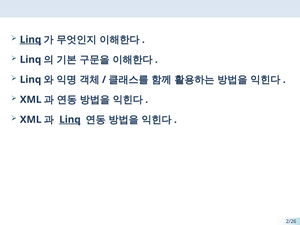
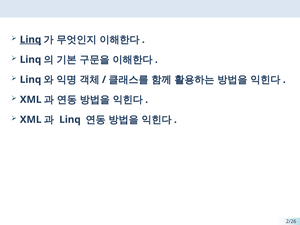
Linq at (70, 120) underline: present -> none
